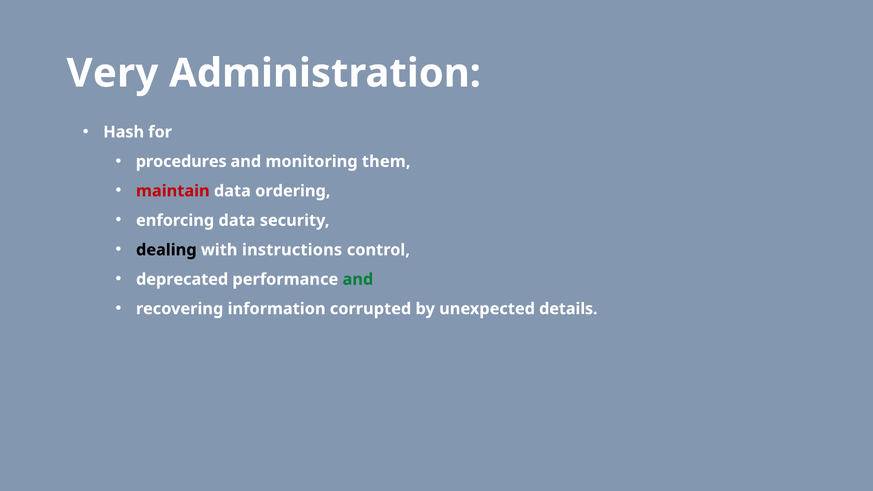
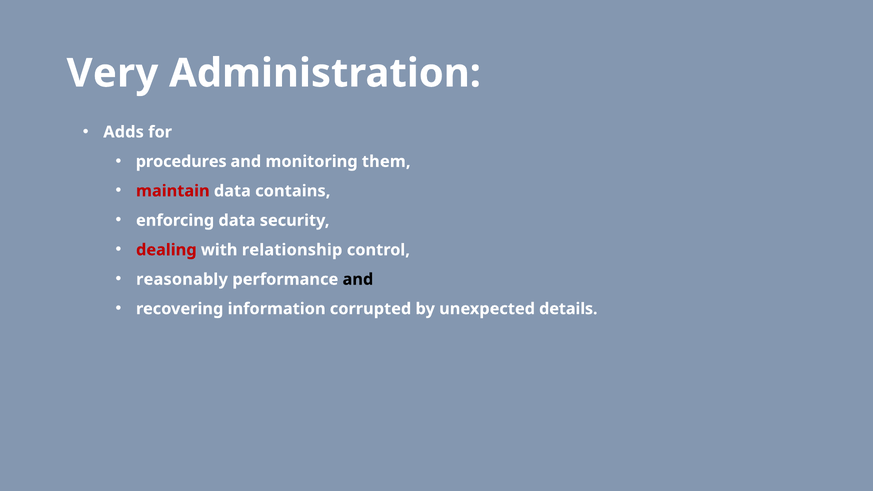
Hash: Hash -> Adds
ordering: ordering -> contains
dealing colour: black -> red
instructions: instructions -> relationship
deprecated: deprecated -> reasonably
and at (358, 279) colour: green -> black
